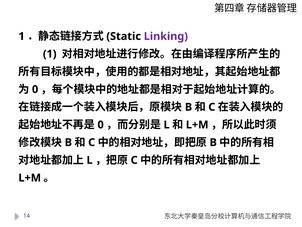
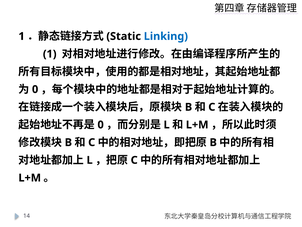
Linking colour: purple -> blue
